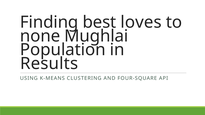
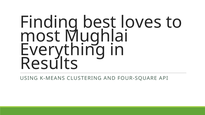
none: none -> most
Population: Population -> Everything
